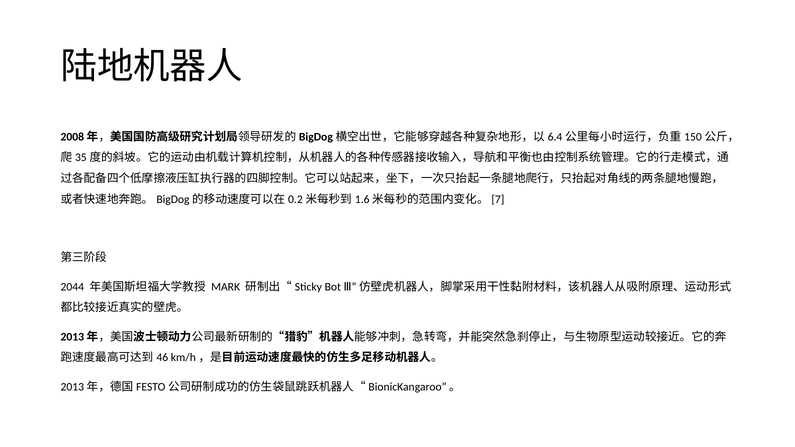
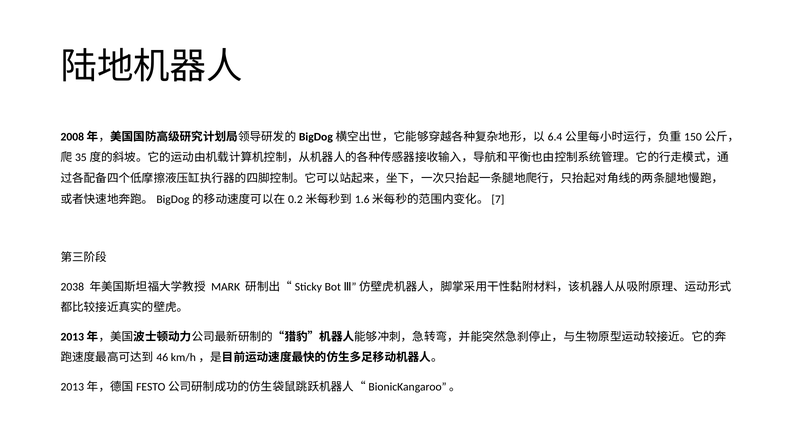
2044: 2044 -> 2038
